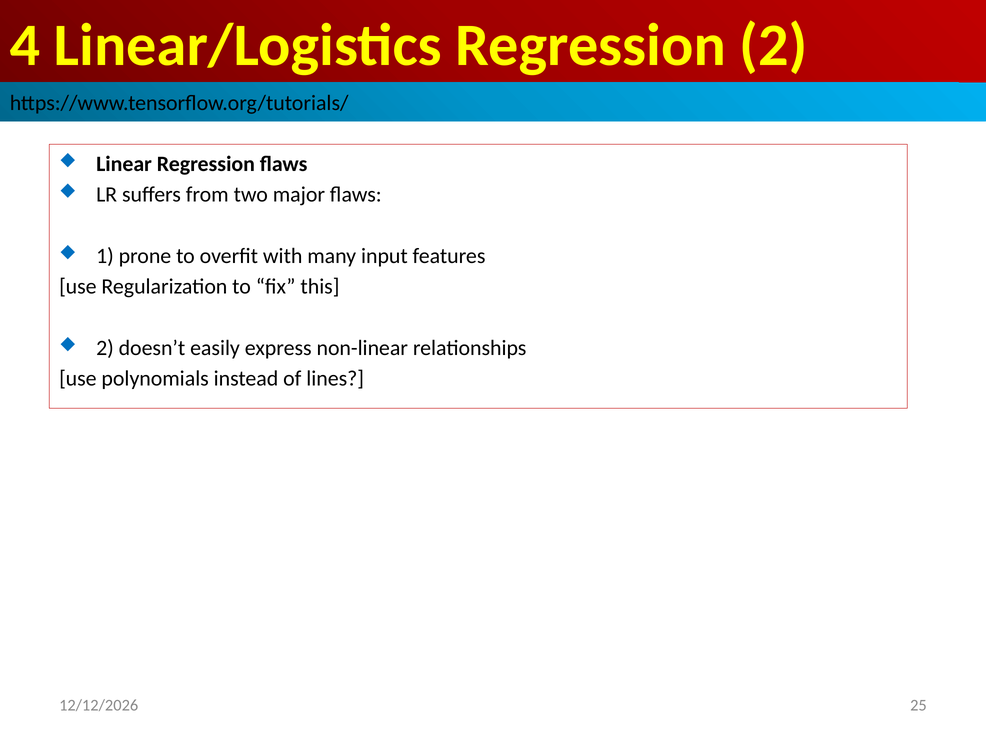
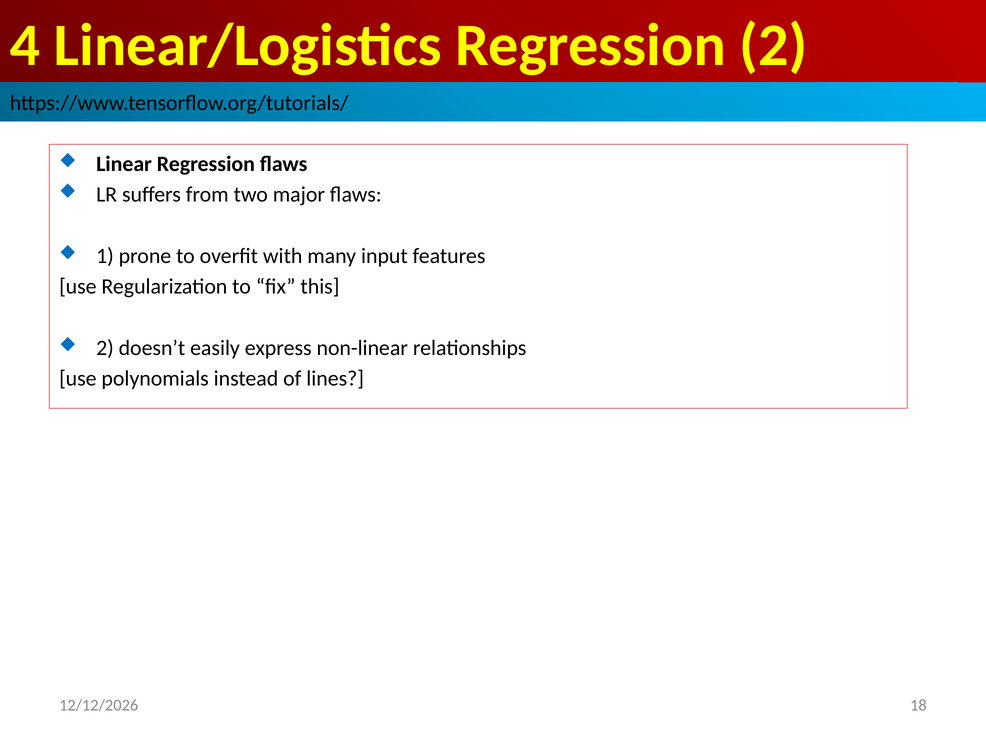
25: 25 -> 18
